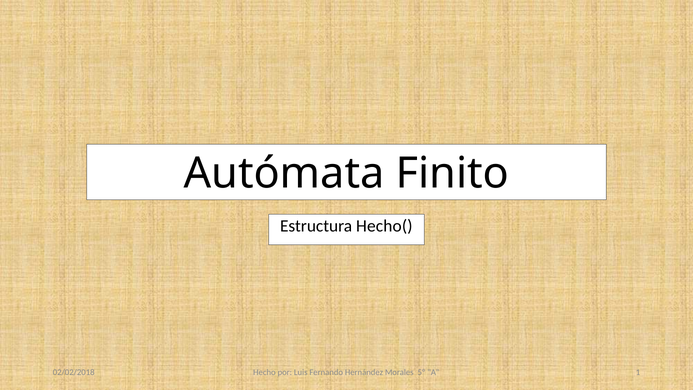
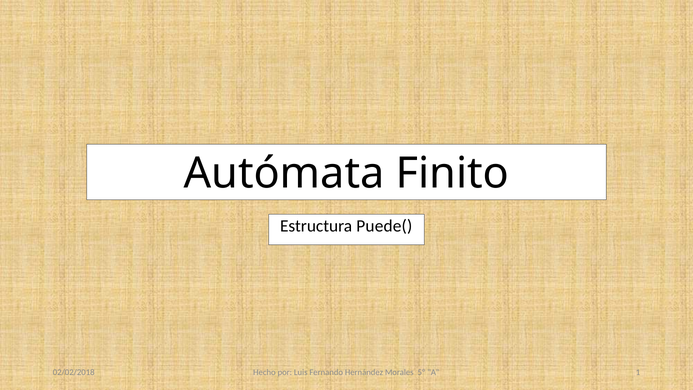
Hecho(: Hecho( -> Puede(
